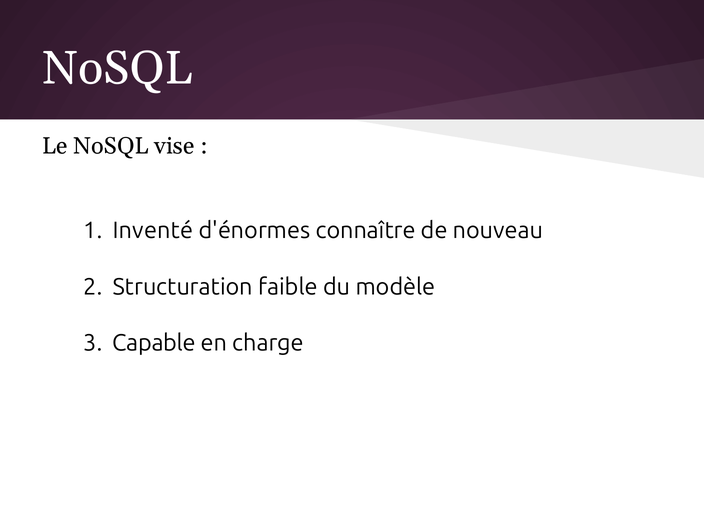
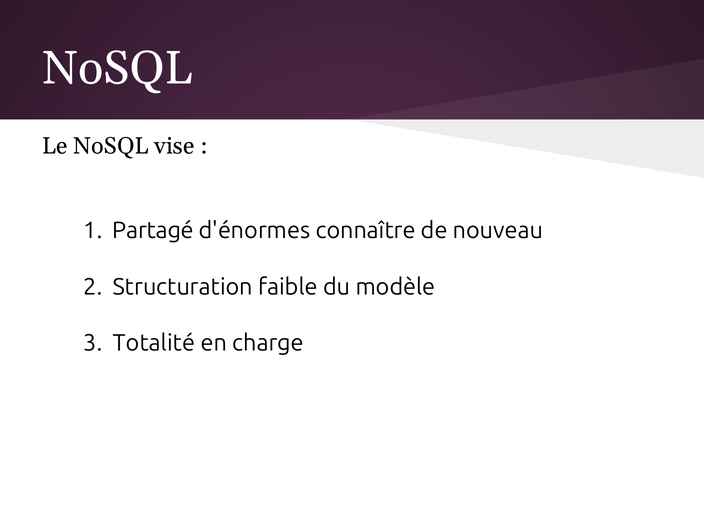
Inventé: Inventé -> Partagé
Capable: Capable -> Totalité
